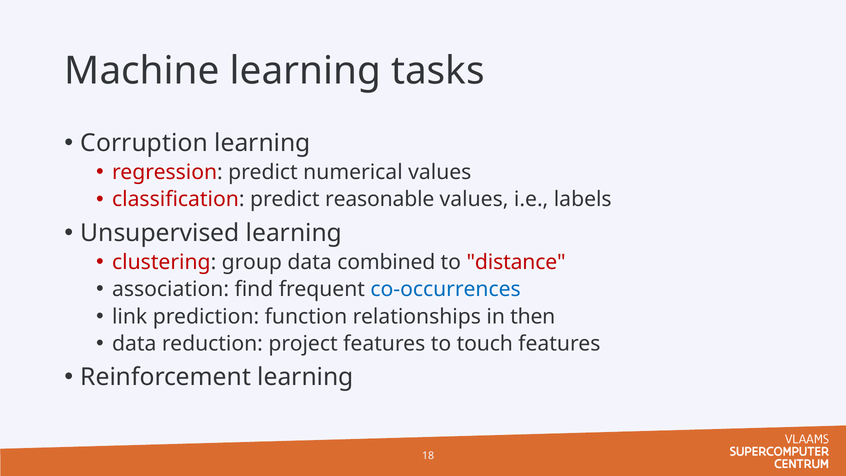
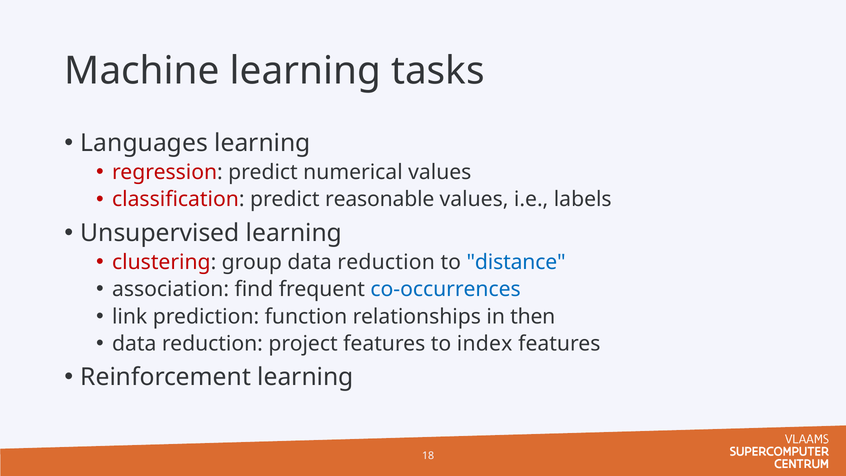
Corruption: Corruption -> Languages
group data combined: combined -> reduction
distance colour: red -> blue
touch: touch -> index
